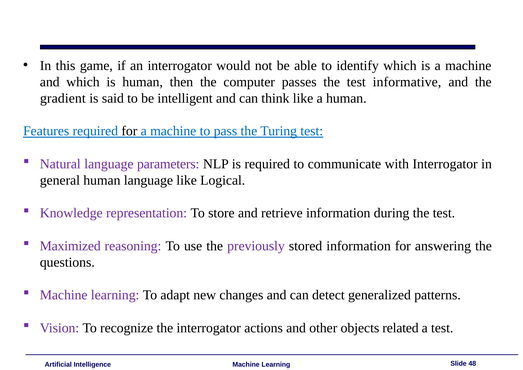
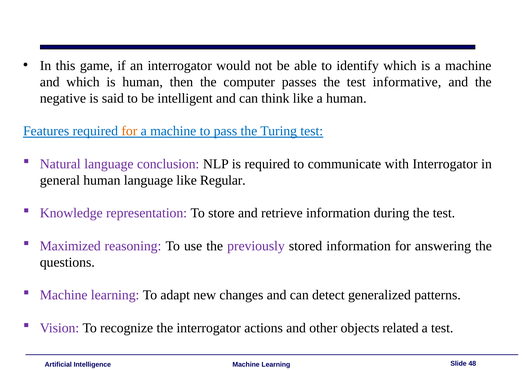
gradient: gradient -> negative
for at (129, 131) colour: black -> orange
parameters: parameters -> conclusion
Logical: Logical -> Regular
